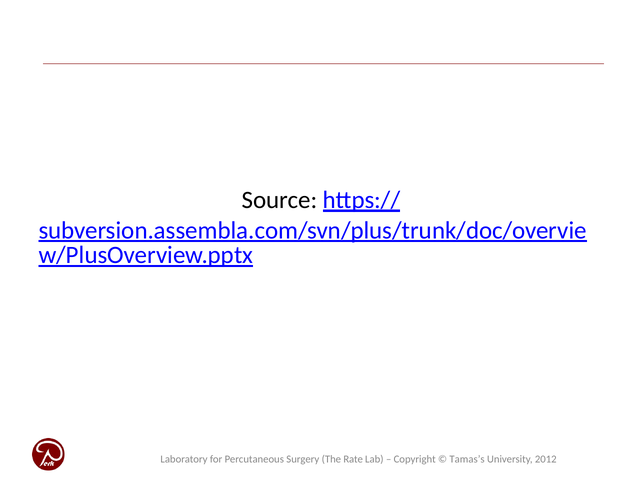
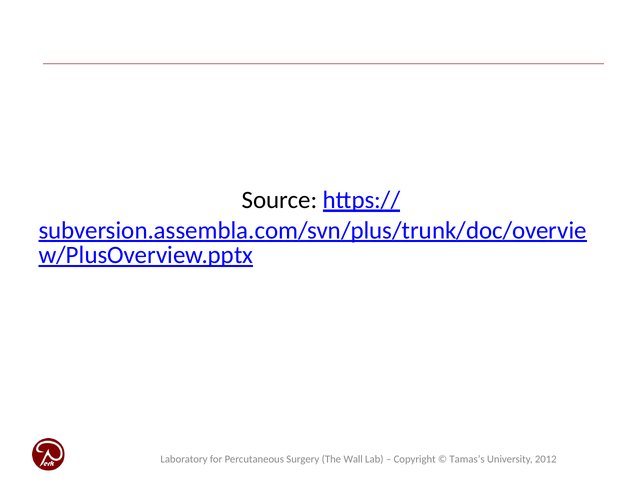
Rate: Rate -> Wall
